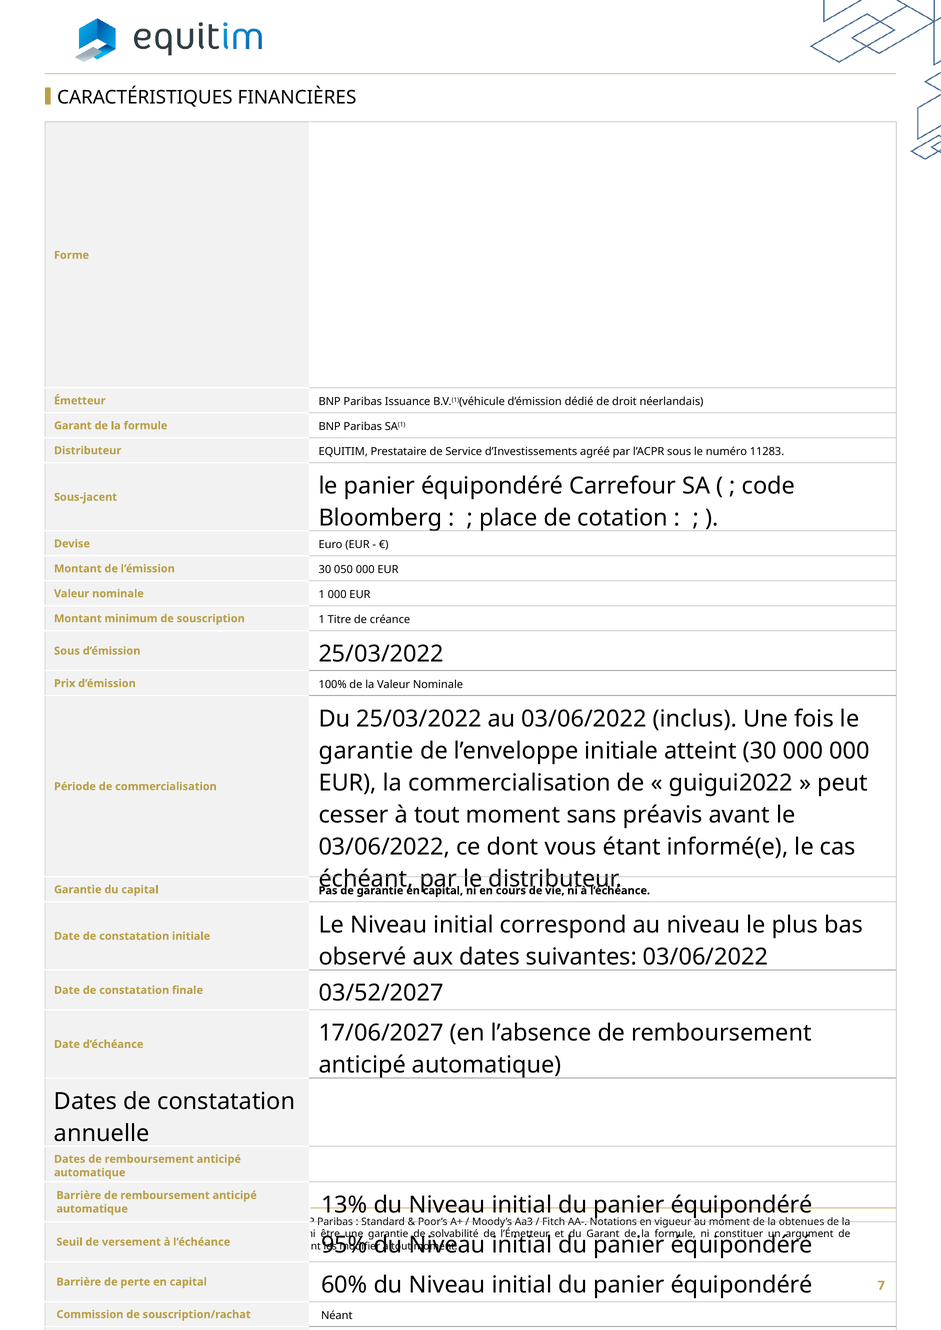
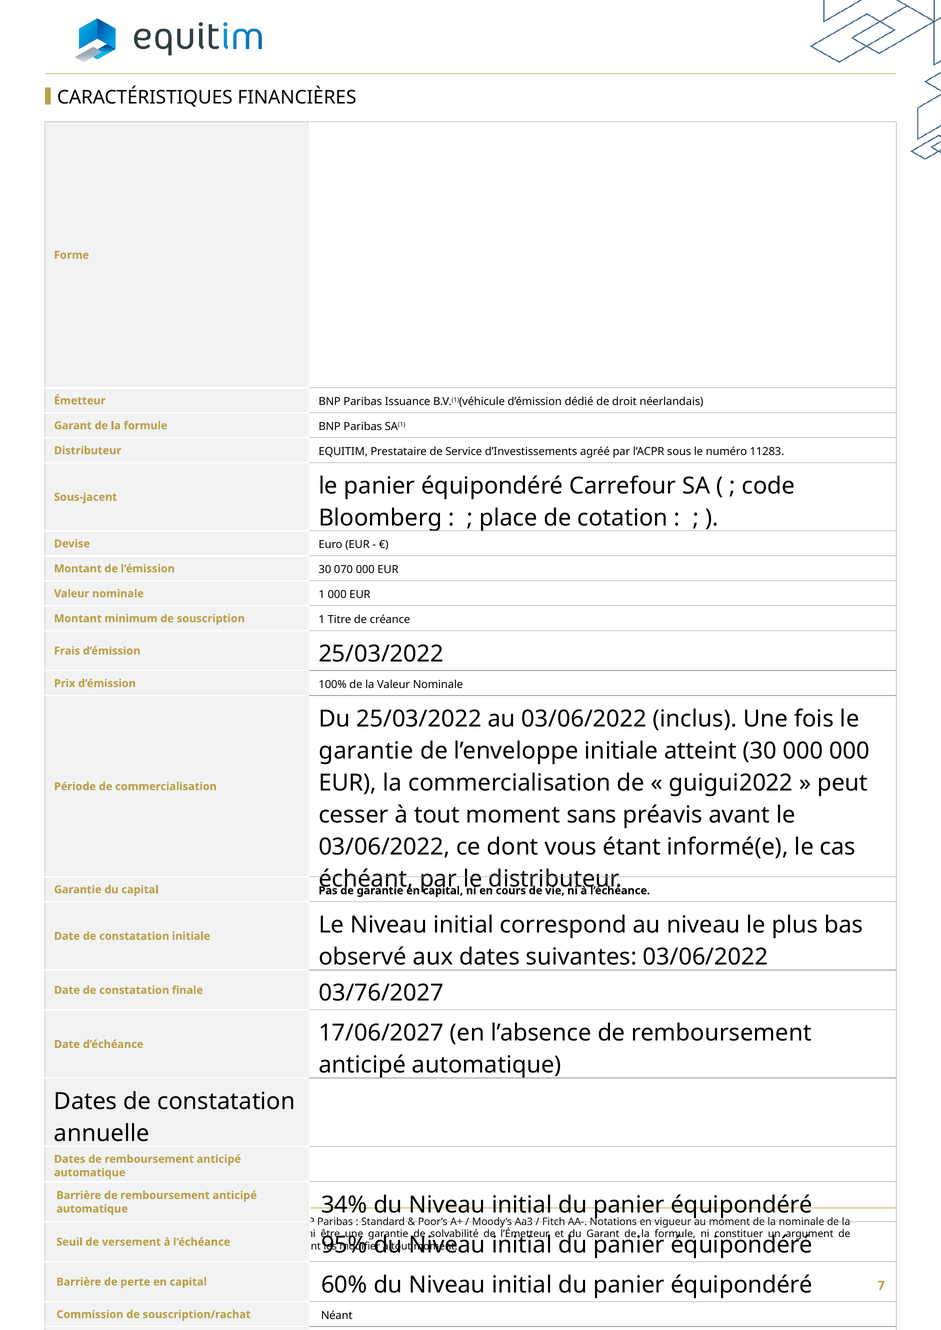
050: 050 -> 070
Sous at (67, 651): Sous -> Frais
03/52/2027: 03/52/2027 -> 03/76/2027
13%: 13% -> 34%
la obtenues: obtenues -> nominale
